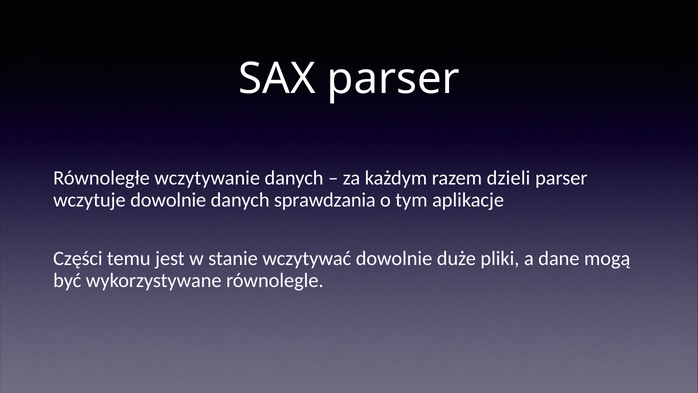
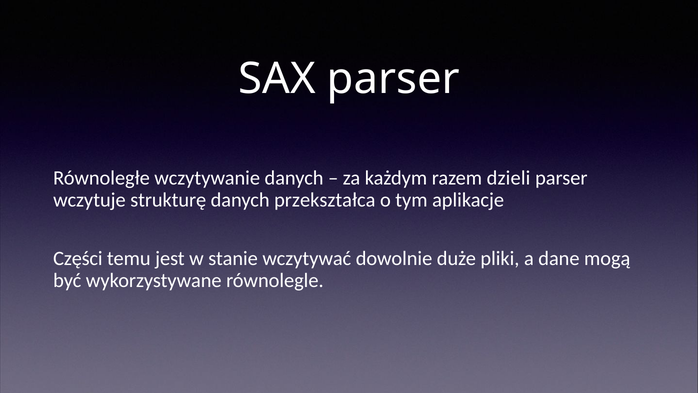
wczytuje dowolnie: dowolnie -> strukturę
sprawdzania: sprawdzania -> przekształca
